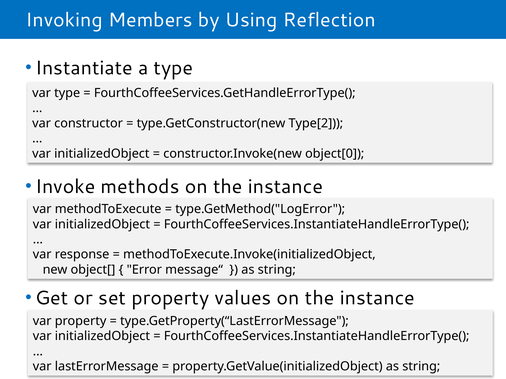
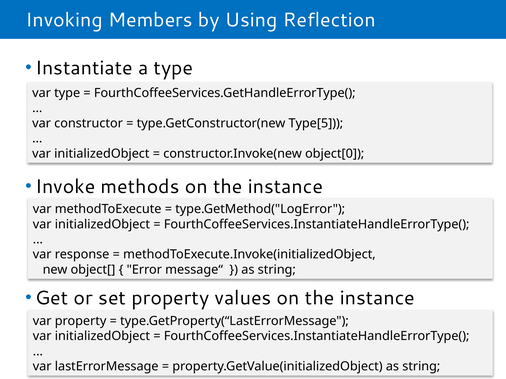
Type[2: Type[2 -> Type[5
